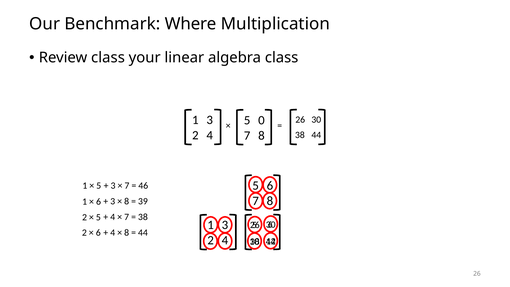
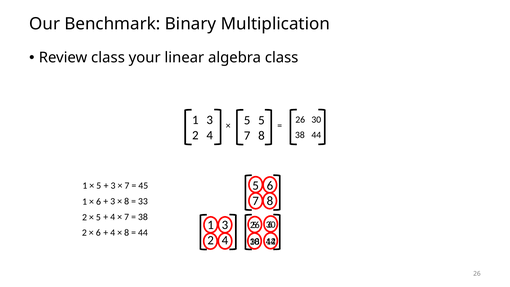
Where: Where -> Binary
5 0: 0 -> 5
46: 46 -> 45
39: 39 -> 33
